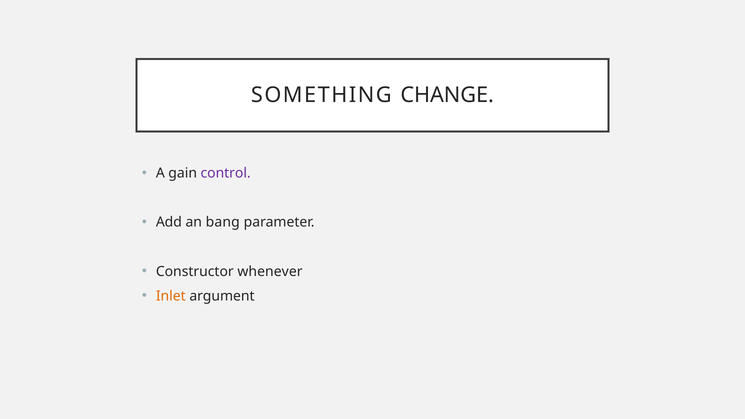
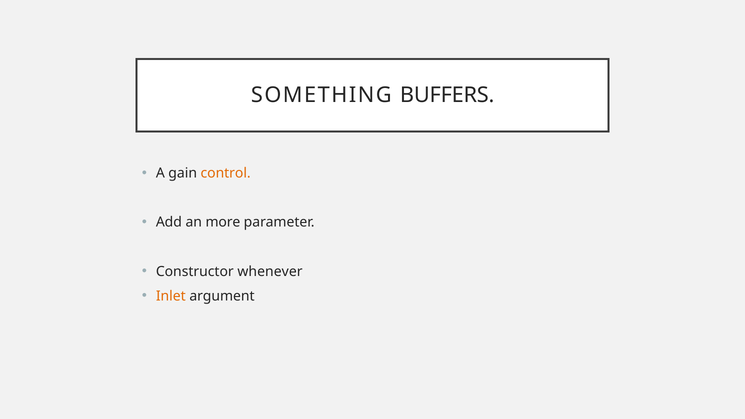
CHANGE: CHANGE -> BUFFERS
control colour: purple -> orange
bang: bang -> more
